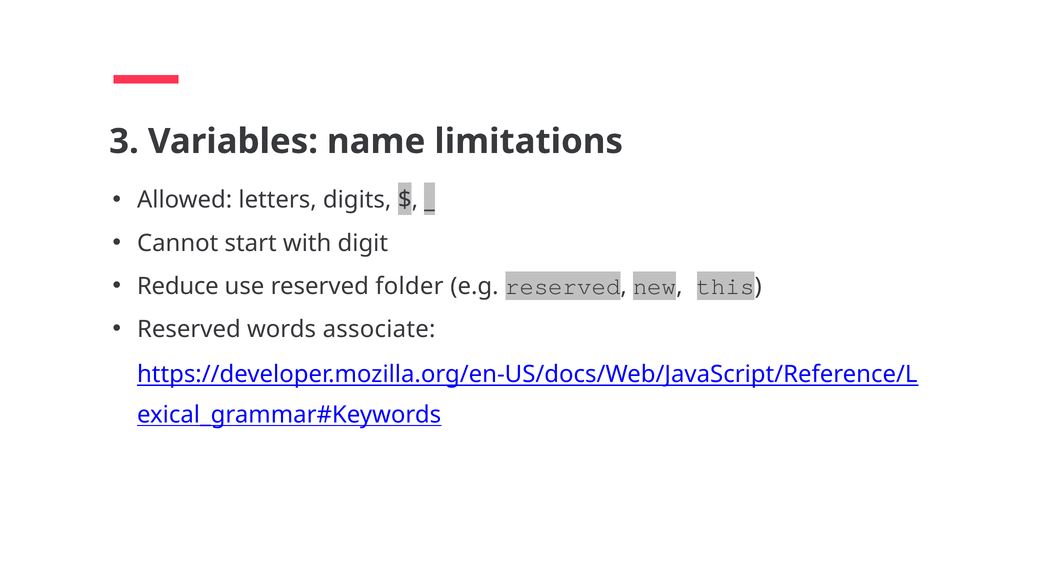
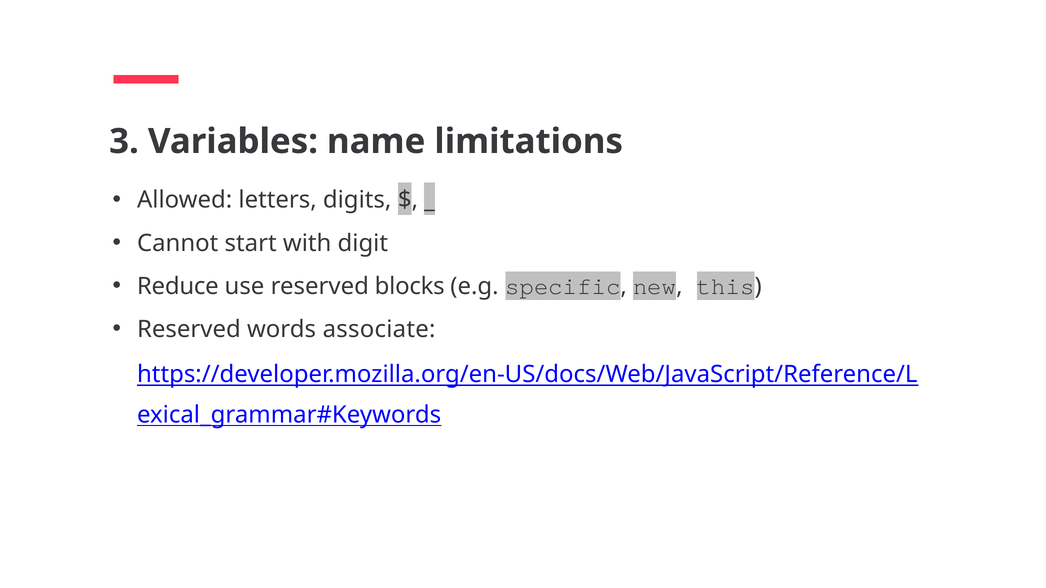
folder: folder -> blocks
e.g reserved: reserved -> specific
